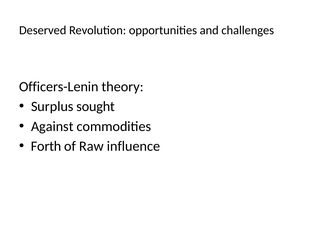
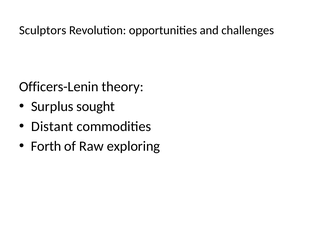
Deserved: Deserved -> Sculptors
Against: Against -> Distant
influence: influence -> exploring
